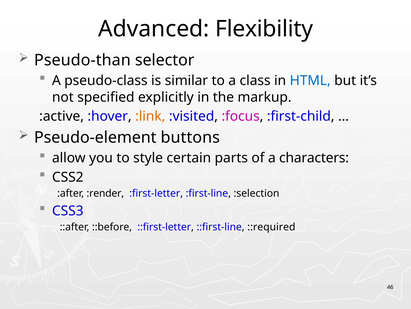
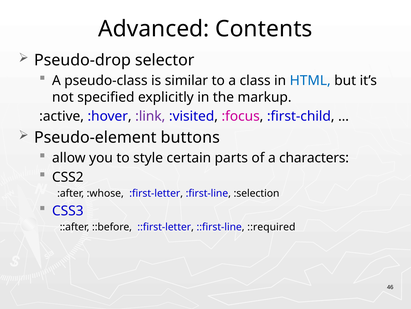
Flexibility: Flexibility -> Contents
Pseudo-than: Pseudo-than -> Pseudo-drop
:link colour: orange -> purple
:render: :render -> :whose
